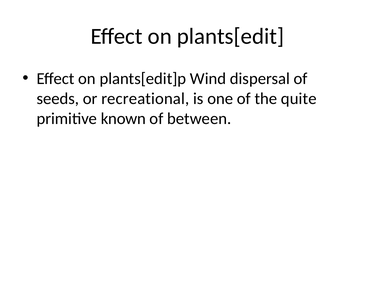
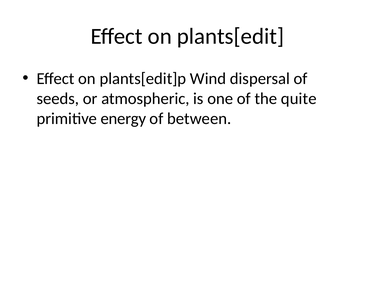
recreational: recreational -> atmospheric
known: known -> energy
